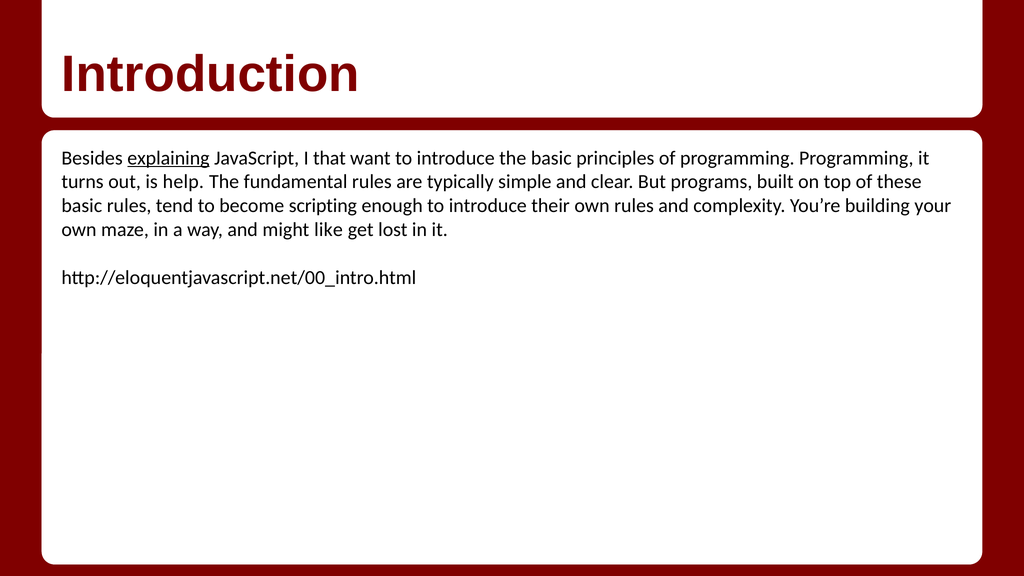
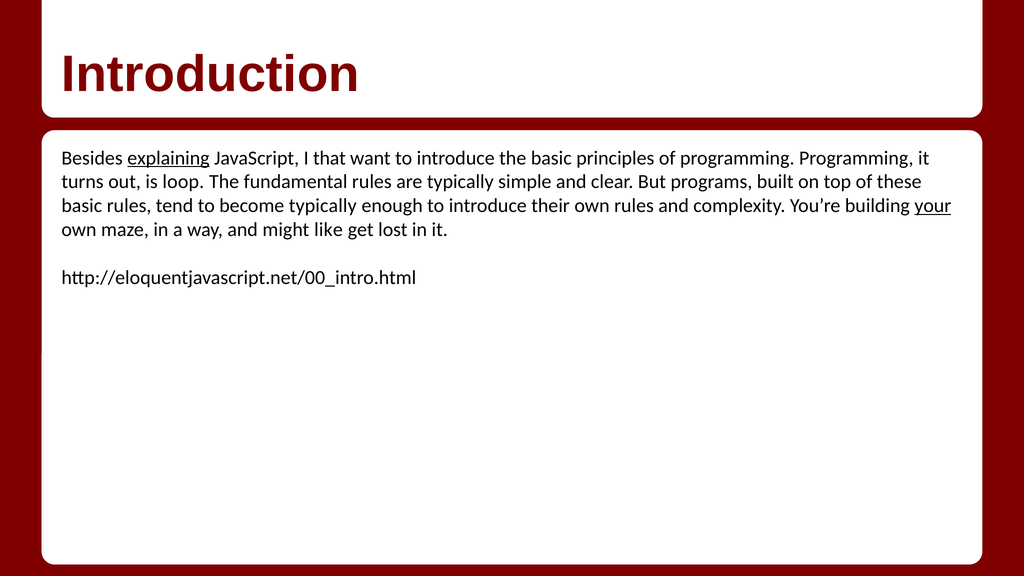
help: help -> loop
become scripting: scripting -> typically
your underline: none -> present
